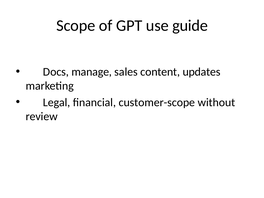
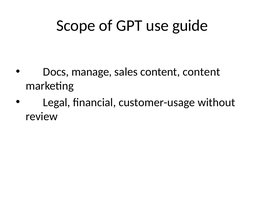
content updates: updates -> content
customer-scope: customer-scope -> customer-usage
